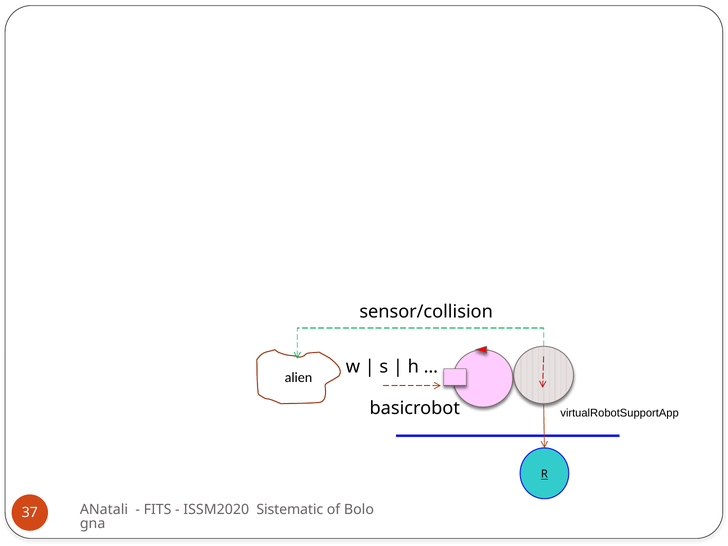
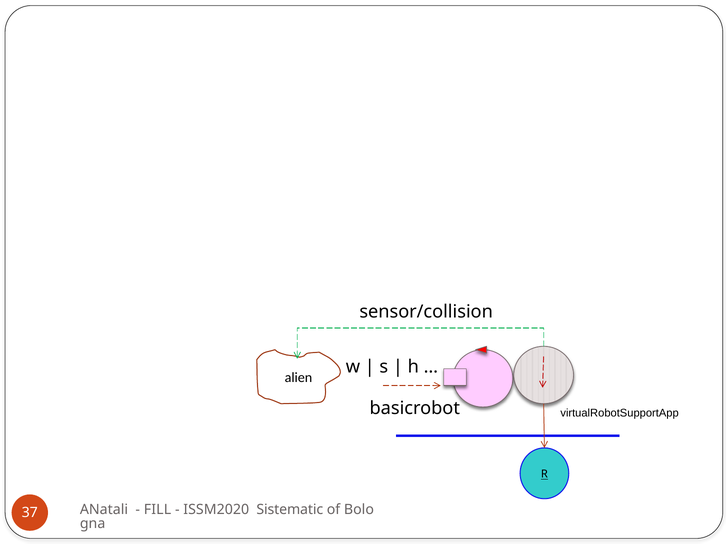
FITS: FITS -> FILL
